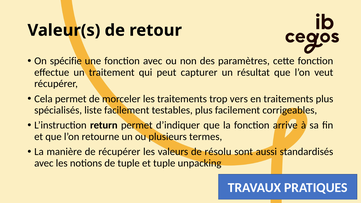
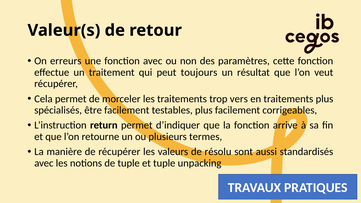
spécifie: spécifie -> erreurs
capturer: capturer -> toujours
liste: liste -> être
